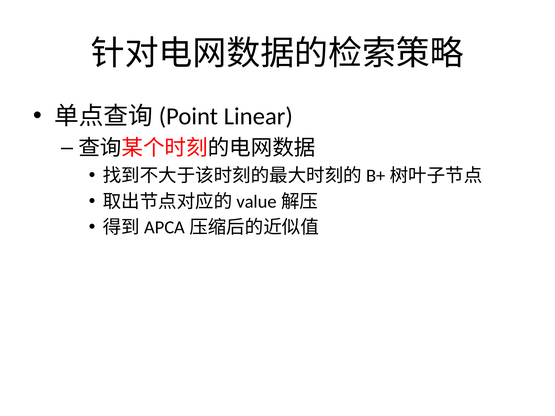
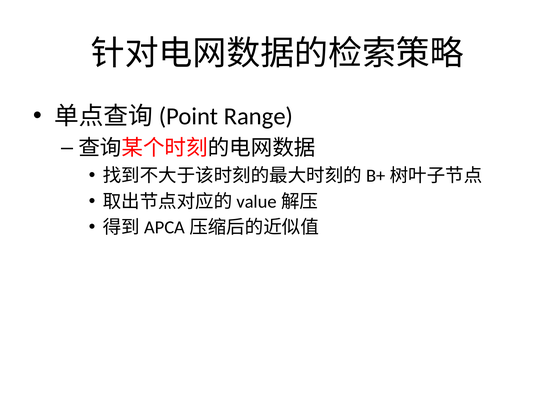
Linear: Linear -> Range
